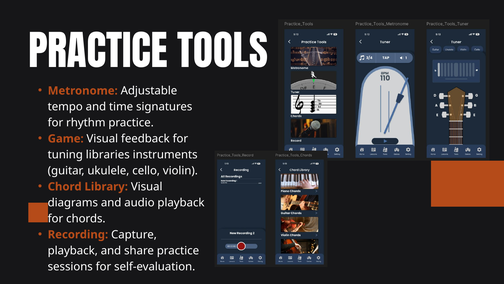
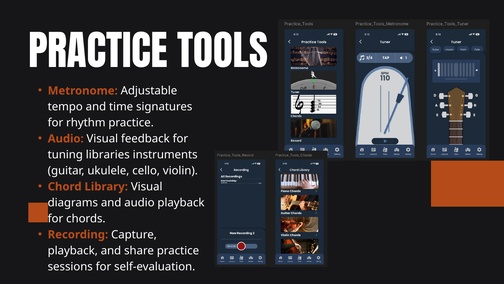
Game at (66, 138): Game -> Audio
